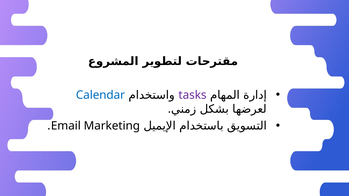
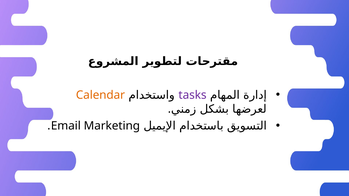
Calendar colour: blue -> orange
